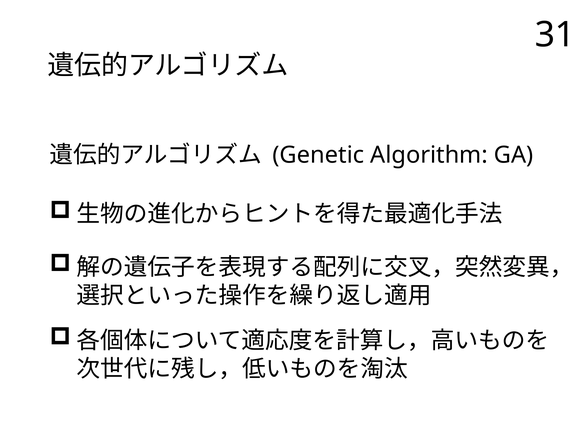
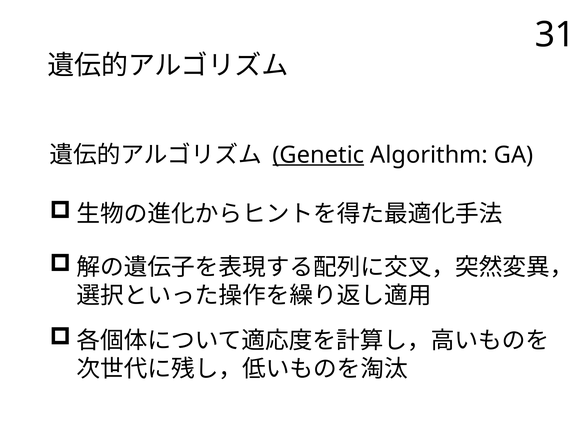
Genetic underline: none -> present
